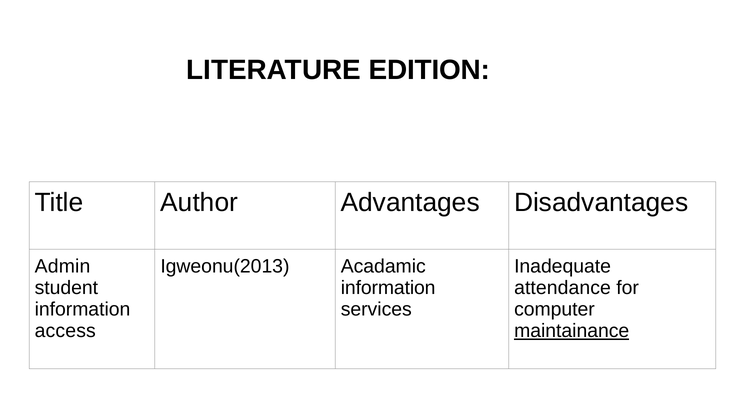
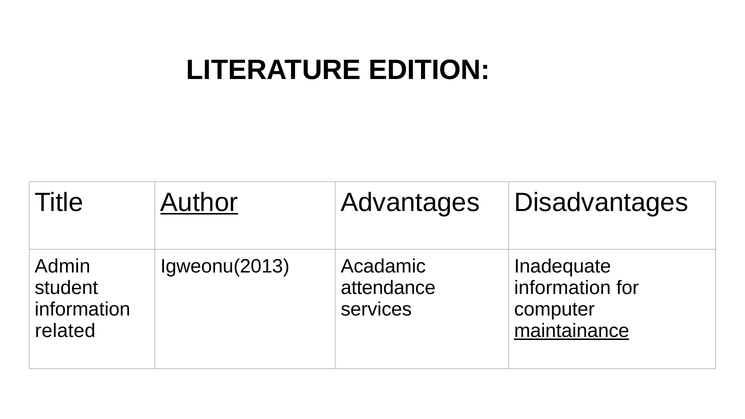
Author underline: none -> present
information at (388, 288): information -> attendance
attendance at (562, 288): attendance -> information
access: access -> related
